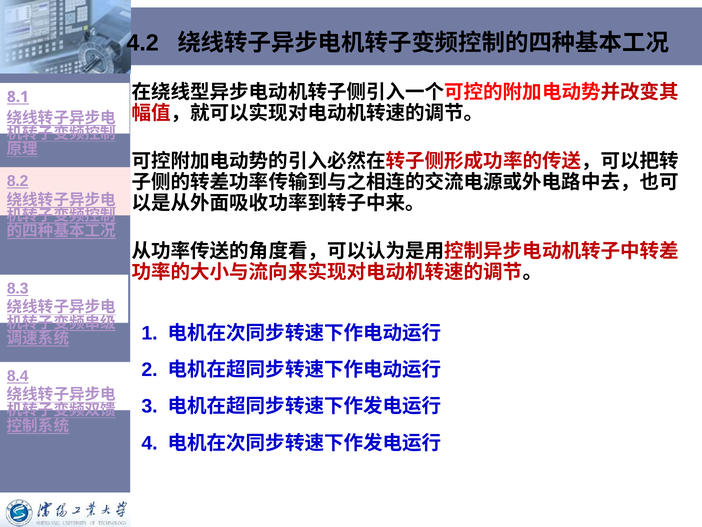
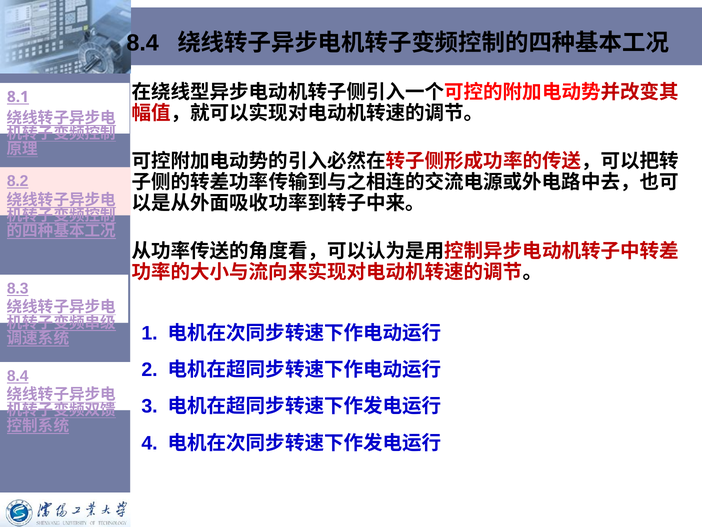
4.2 at (143, 43): 4.2 -> 8.4
